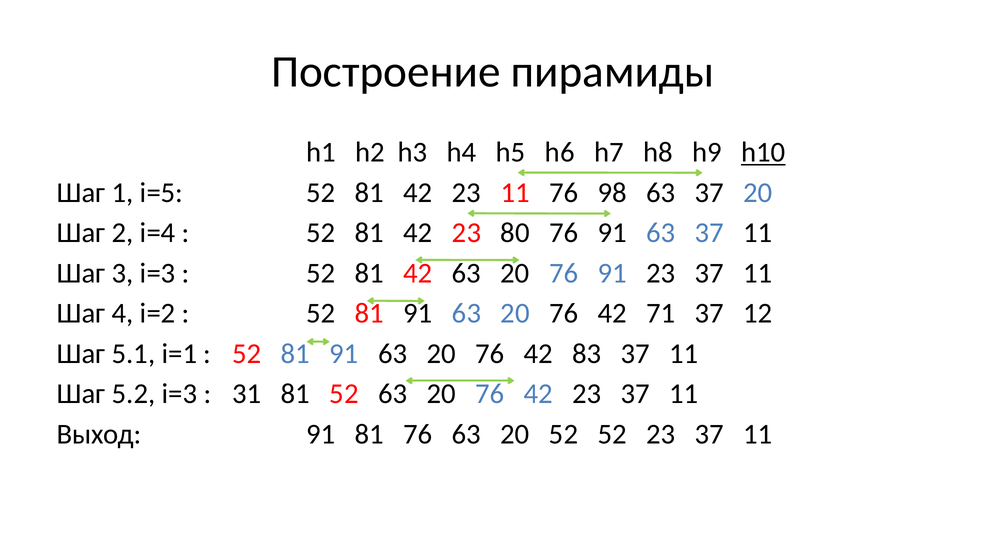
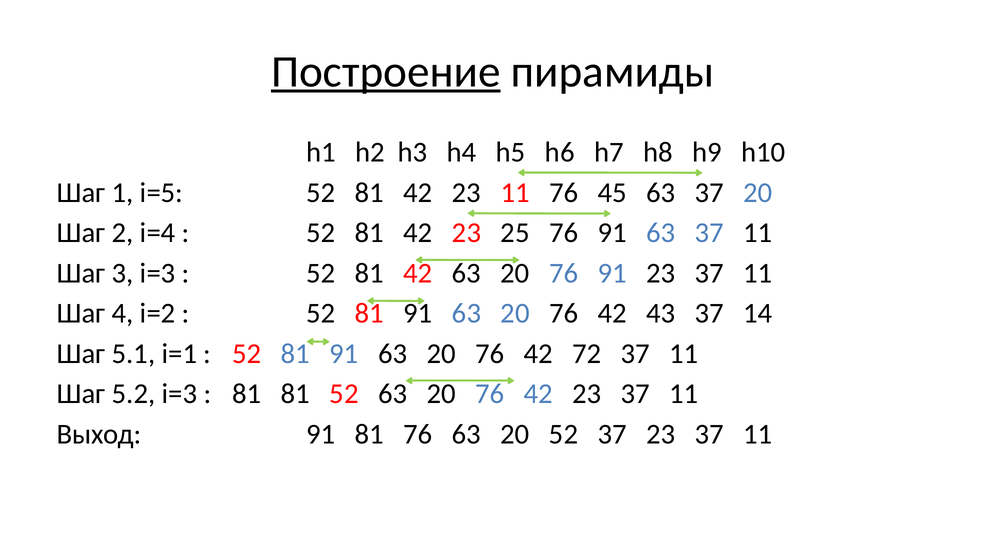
Построение underline: none -> present
h10 underline: present -> none
98: 98 -> 45
80: 80 -> 25
71: 71 -> 43
12: 12 -> 14
83: 83 -> 72
31 at (247, 394): 31 -> 81
52 52: 52 -> 37
